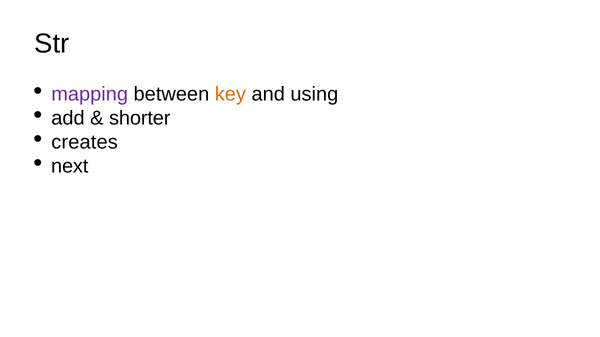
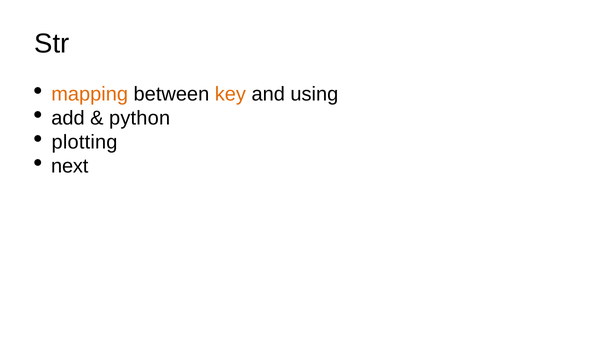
mapping colour: purple -> orange
shorter: shorter -> python
creates: creates -> plotting
